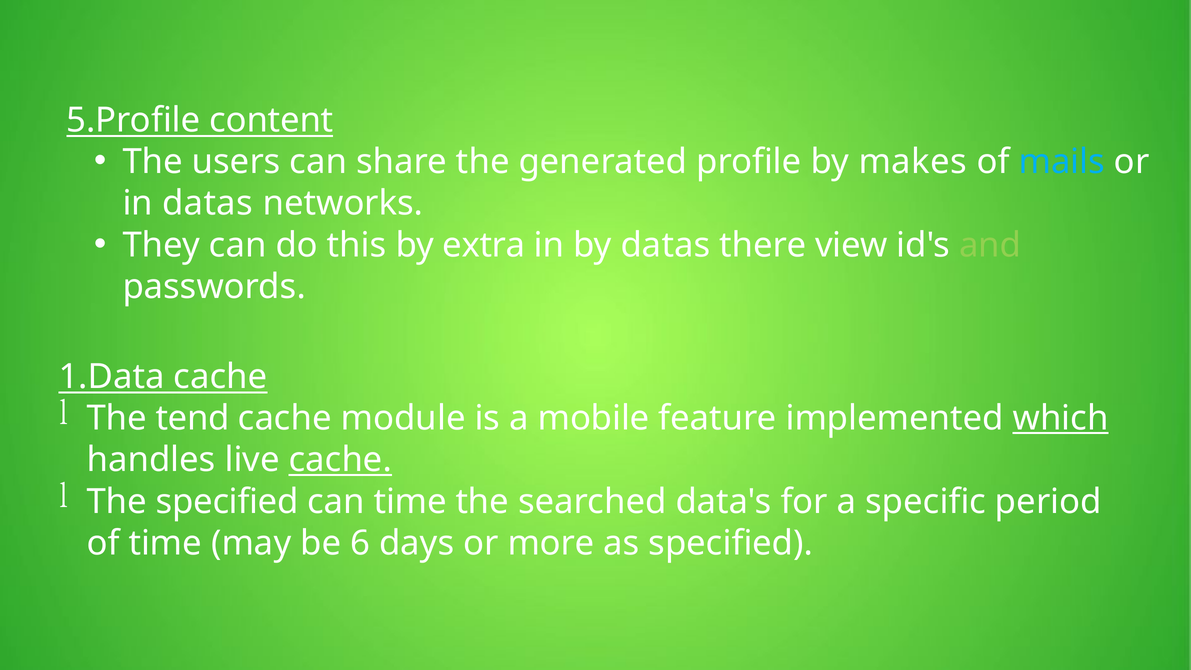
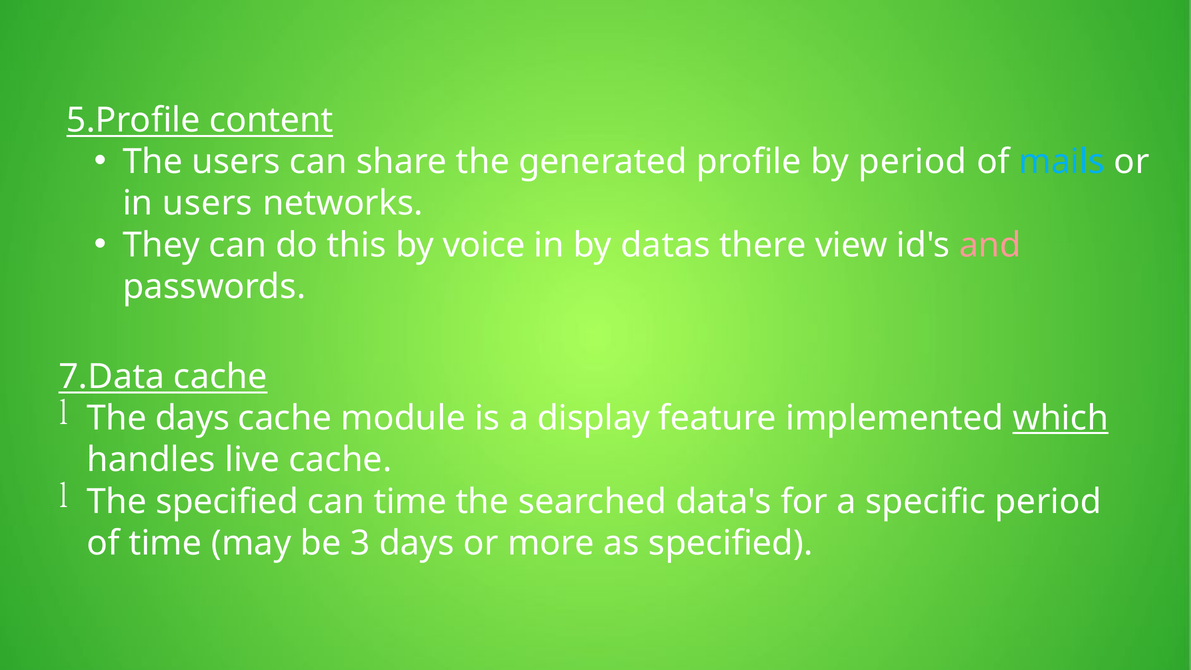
by makes: makes -> period
in datas: datas -> users
extra: extra -> voice
and colour: light green -> pink
1.Data: 1.Data -> 7.Data
The tend: tend -> days
mobile: mobile -> display
cache at (340, 460) underline: present -> none
6: 6 -> 3
